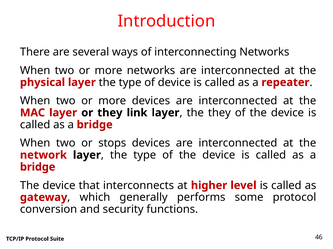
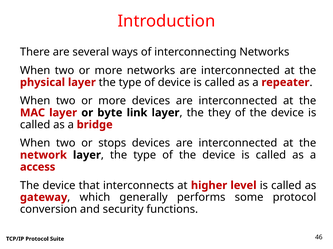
or they: they -> byte
bridge at (38, 167): bridge -> access
